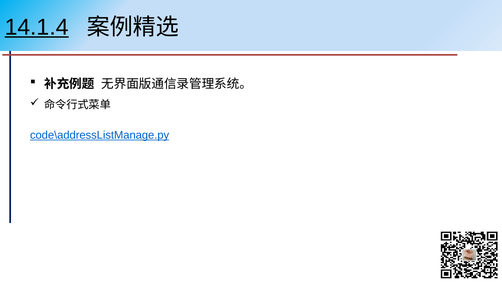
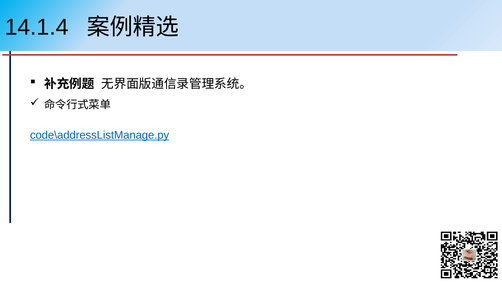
14.1.4 underline: present -> none
